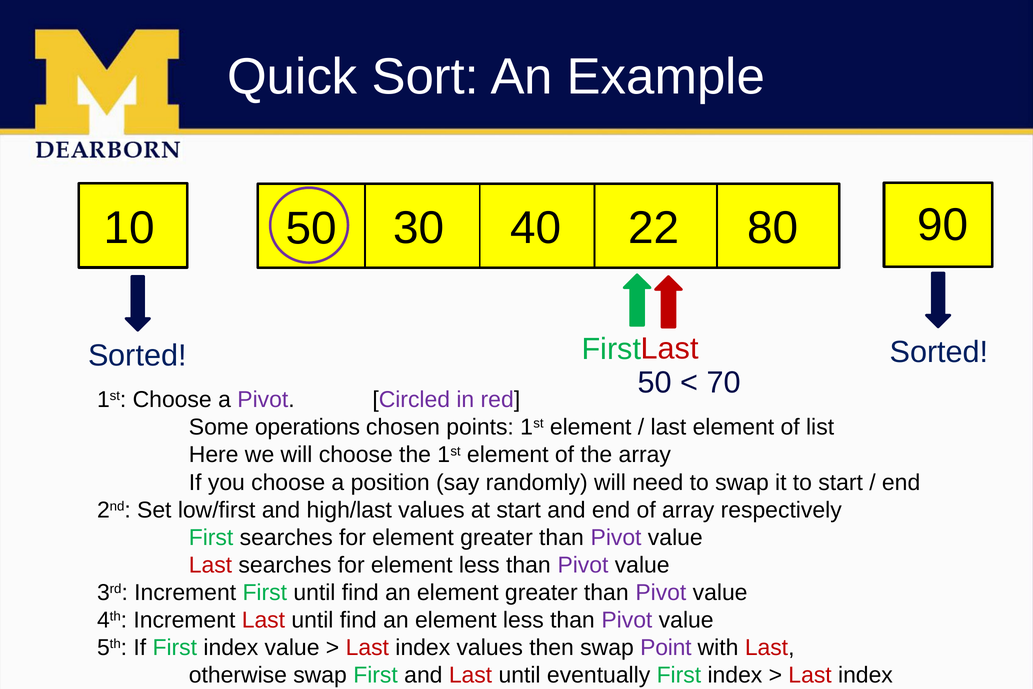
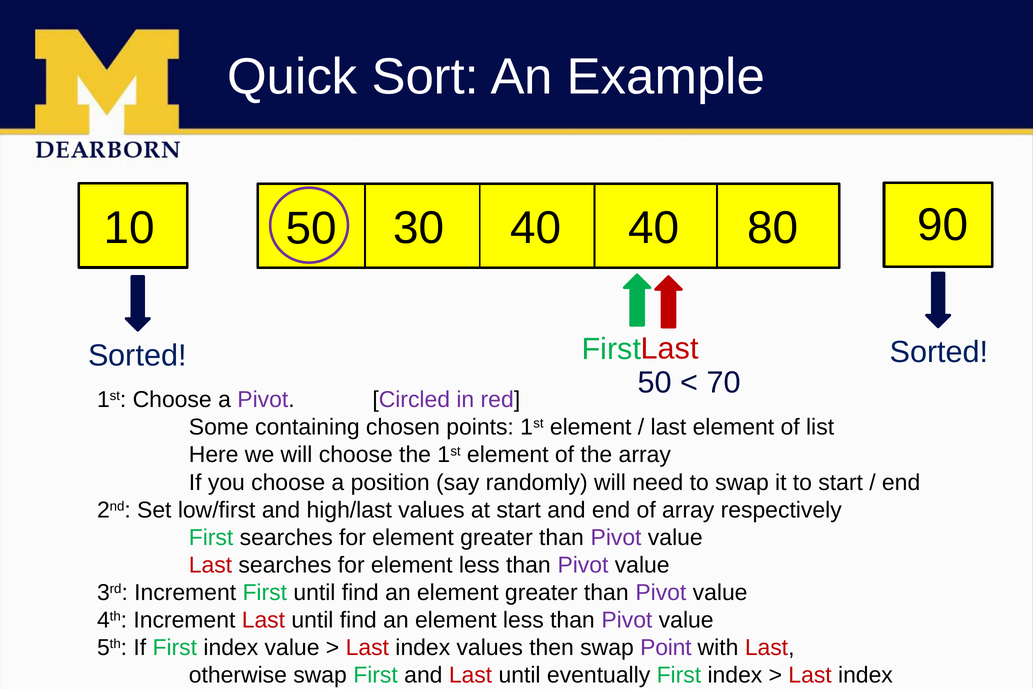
30 22: 22 -> 40
operations: operations -> containing
